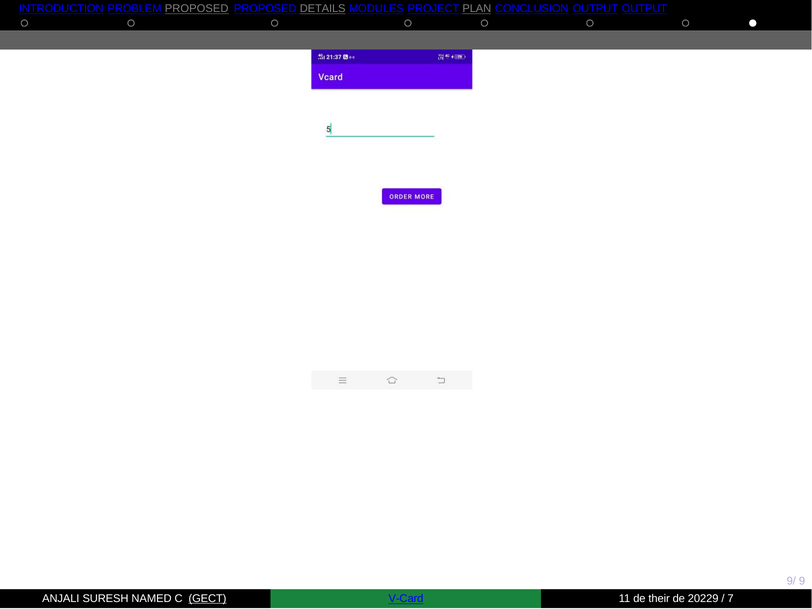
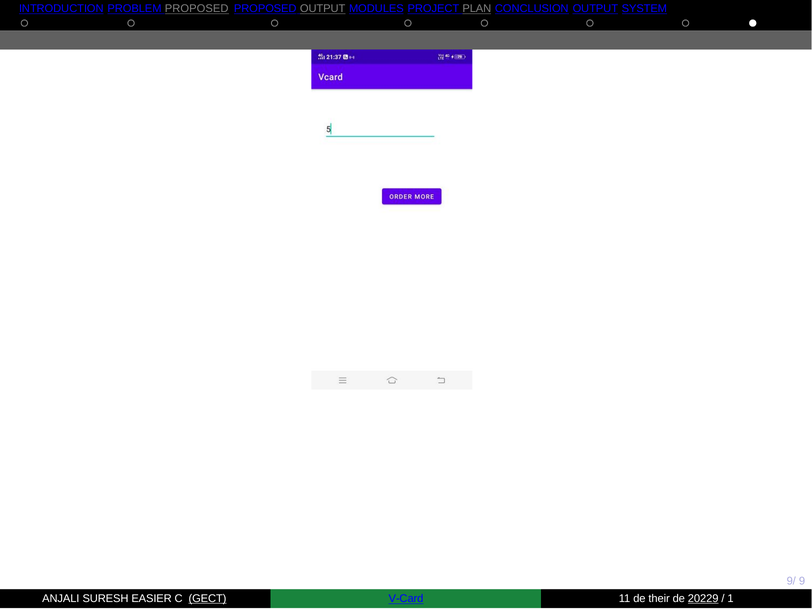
PROPOSED DETAILS: DETAILS -> OUTPUT
OUTPUT OUTPUT: OUTPUT -> SYSTEM
NAMED: NAMED -> EASIER
20229 underline: none -> present
7: 7 -> 1
